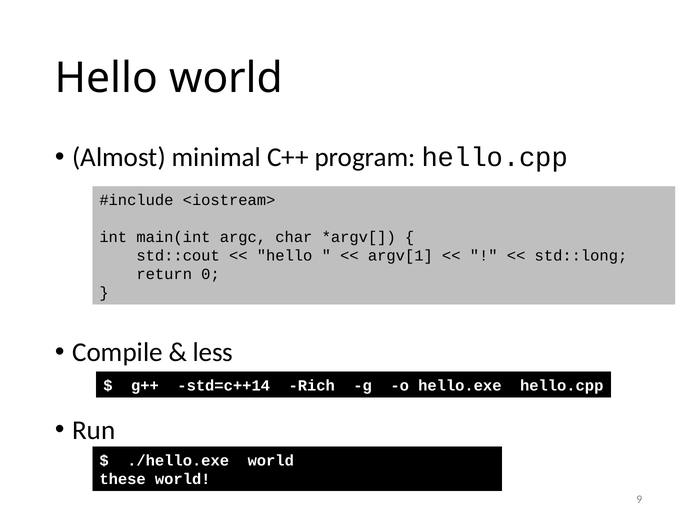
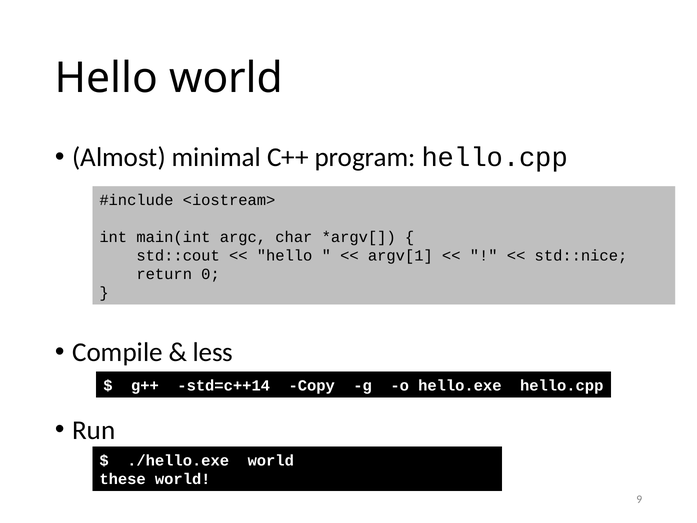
std::long: std::long -> std::nice
Rich: Rich -> Copy
